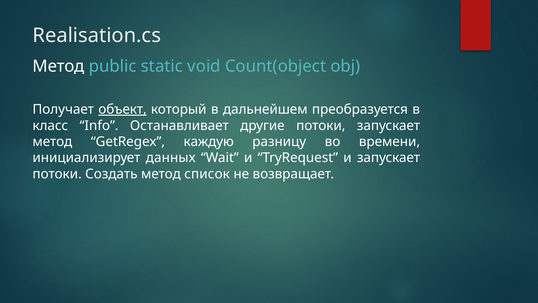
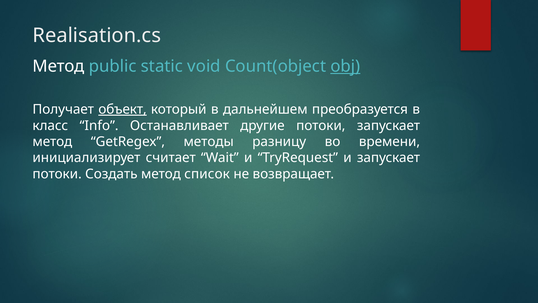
obj underline: none -> present
каждую: каждую -> методы
данных: данных -> считает
